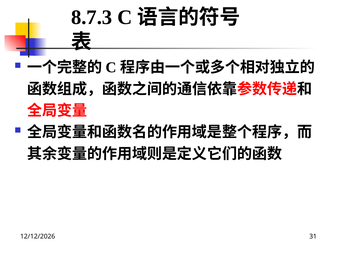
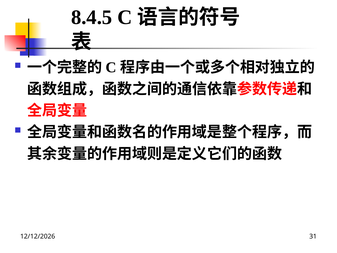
8.7.3: 8.7.3 -> 8.4.5
